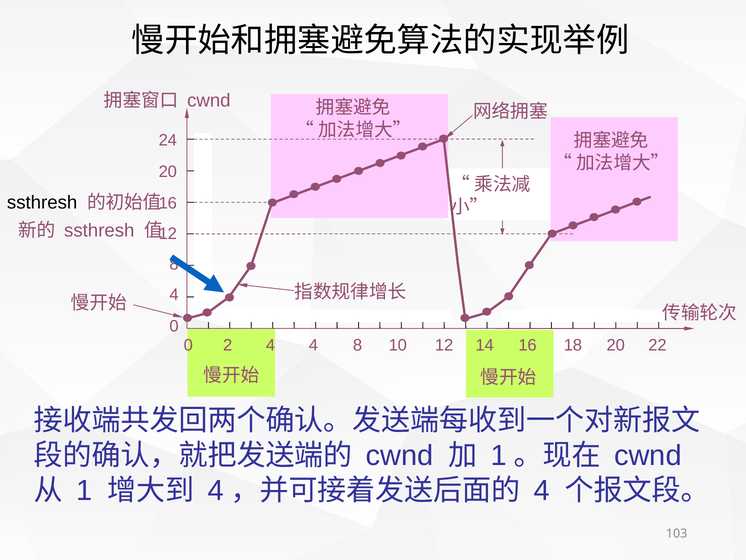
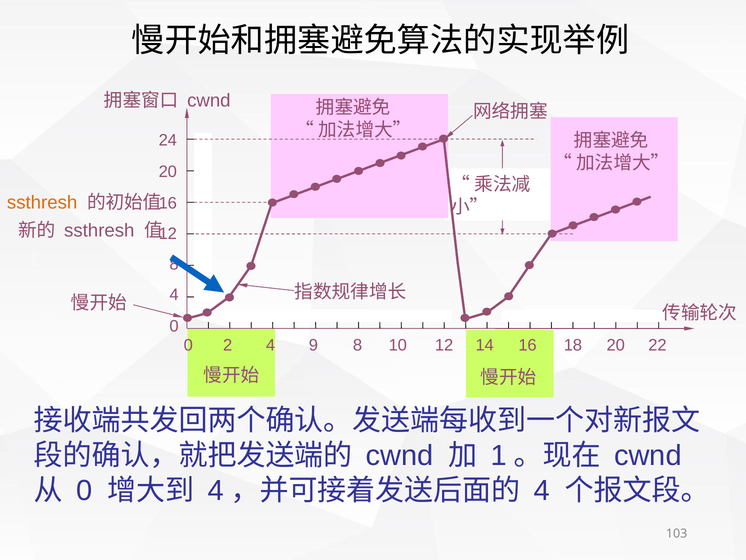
ssthresh at (42, 203) colour: black -> orange
4 4: 4 -> 9
1 at (84, 490): 1 -> 0
